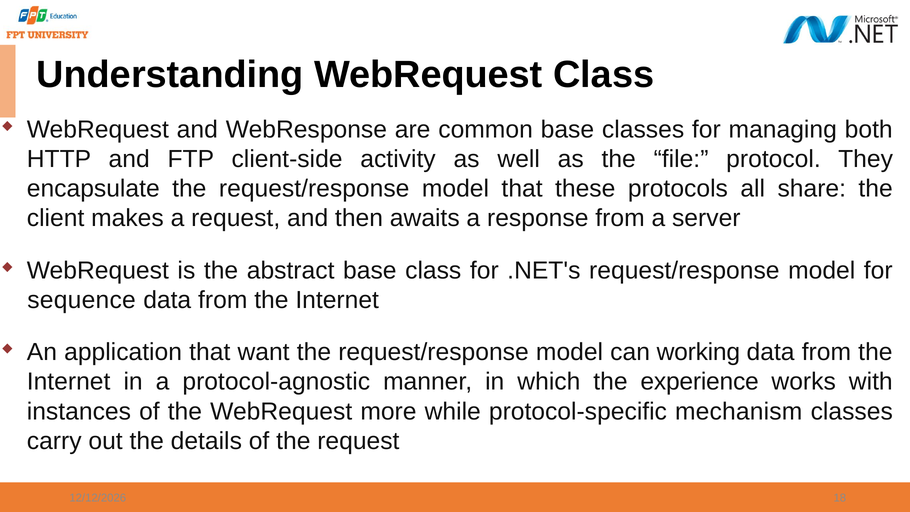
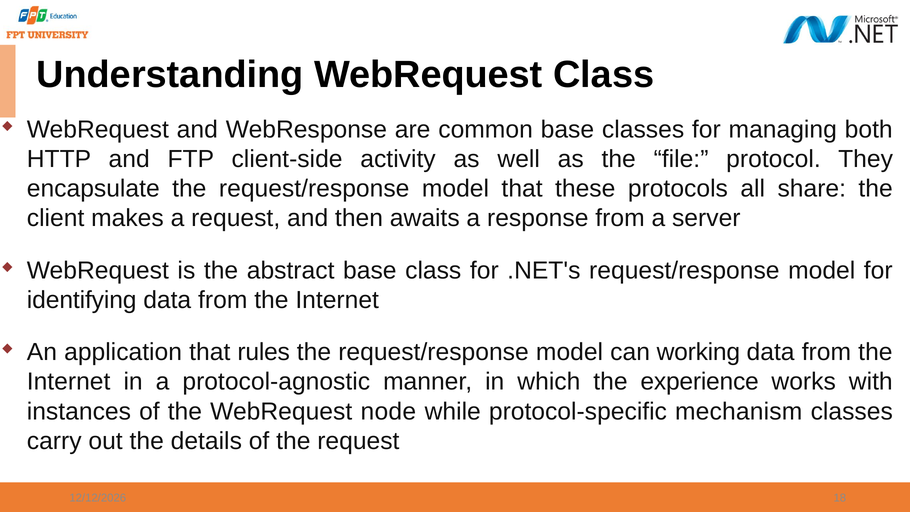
sequence: sequence -> identifying
want: want -> rules
more: more -> node
